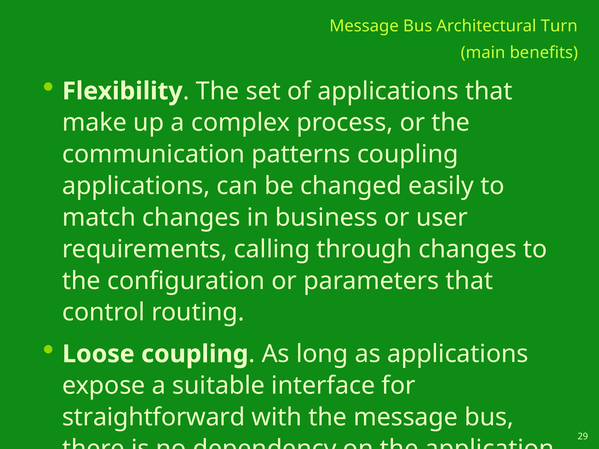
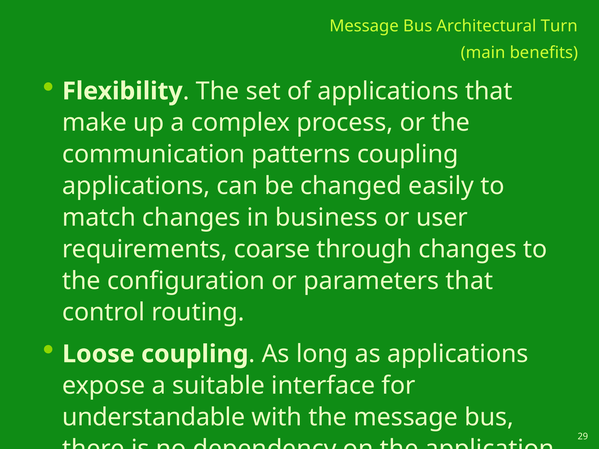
calling: calling -> coarse
straightforward: straightforward -> understandable
